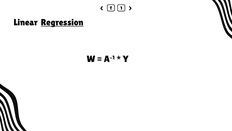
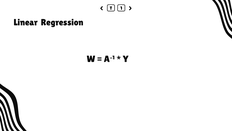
Regression underline: present -> none
